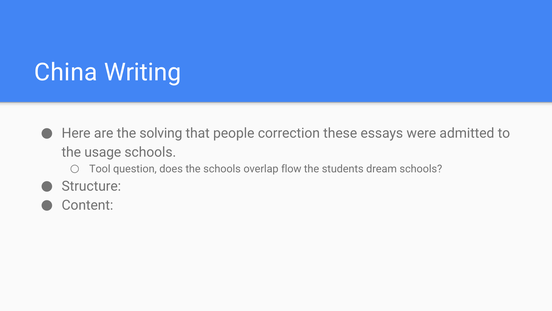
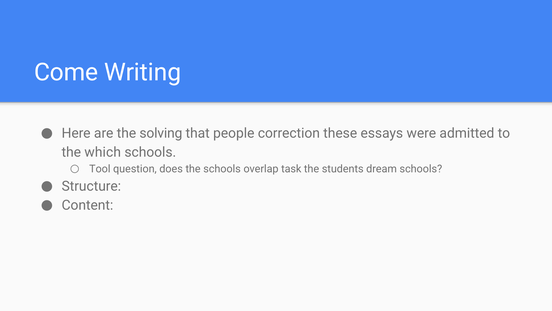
China: China -> Come
usage: usage -> which
flow: flow -> task
